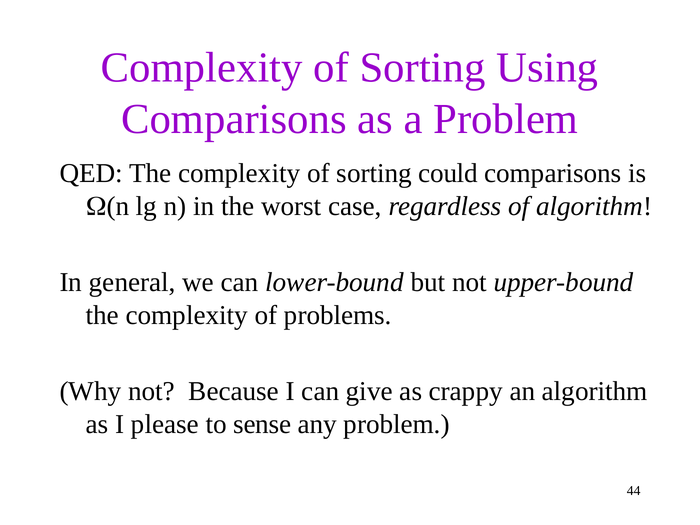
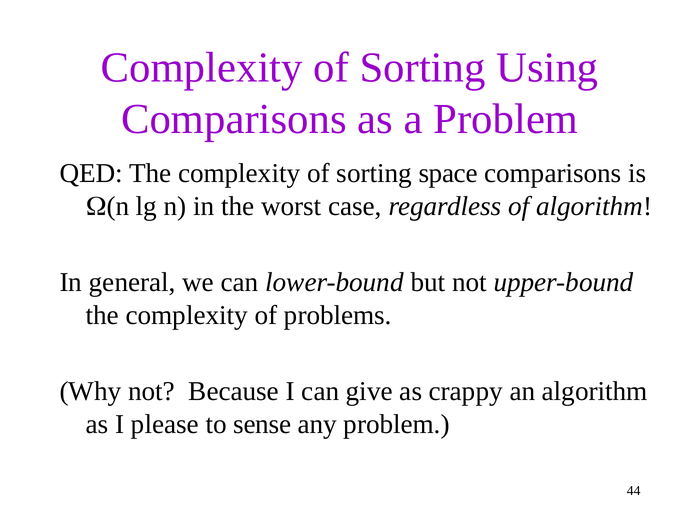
could: could -> space
